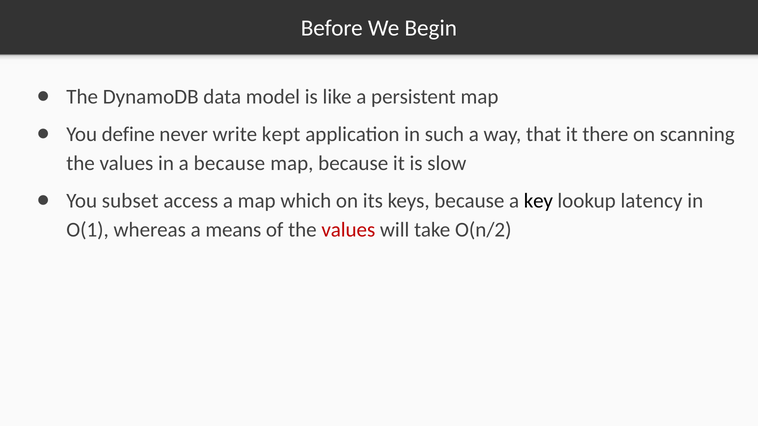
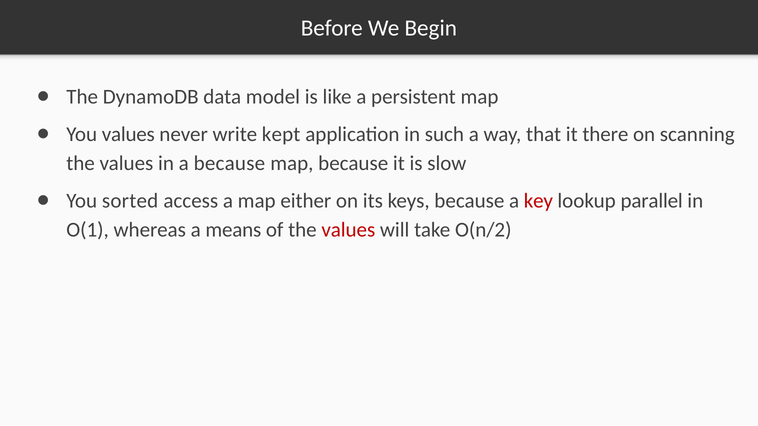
You define: define -> values
subset: subset -> sorted
which: which -> either
key colour: black -> red
latency: latency -> parallel
